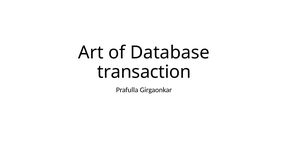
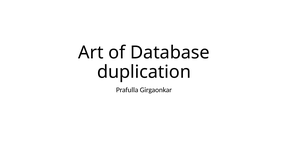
transaction: transaction -> duplication
